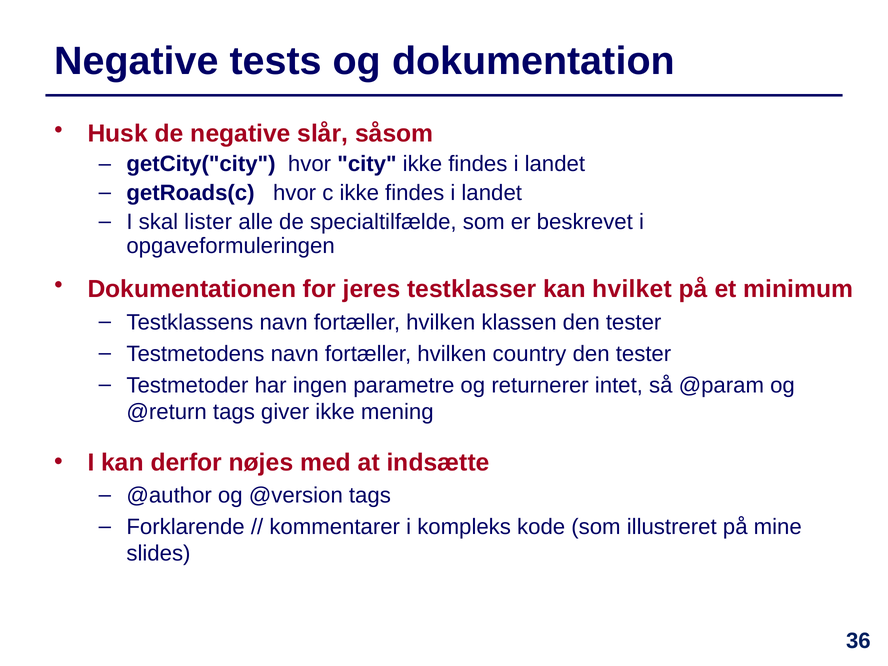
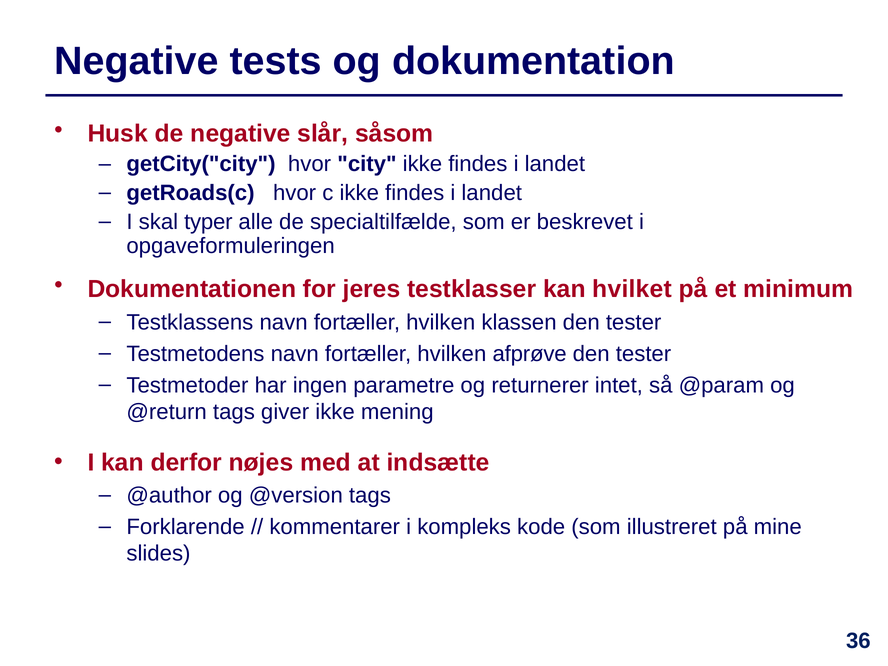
lister: lister -> typer
country: country -> afprøve
